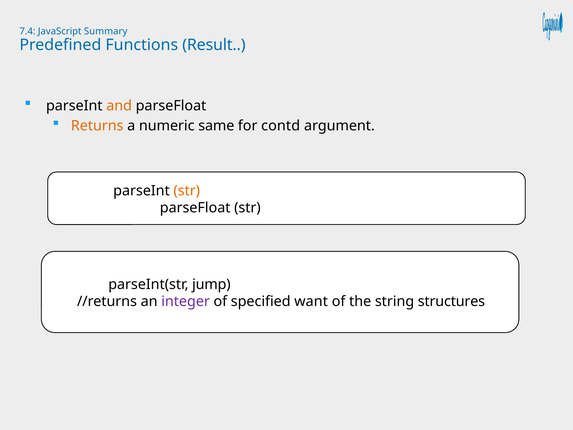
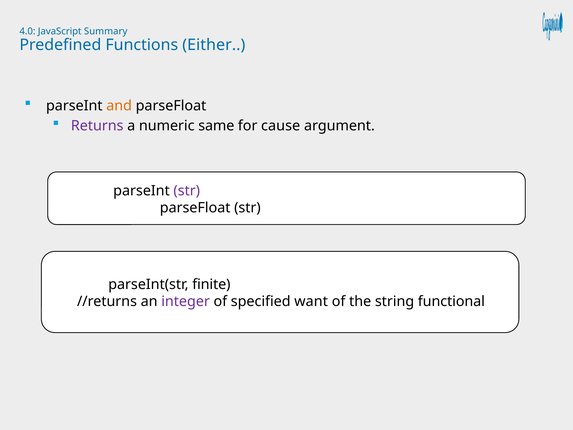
7.4: 7.4 -> 4.0
Result: Result -> Either
Returns colour: orange -> purple
contd: contd -> cause
str at (187, 191) colour: orange -> purple
jump: jump -> finite
structures: structures -> functional
